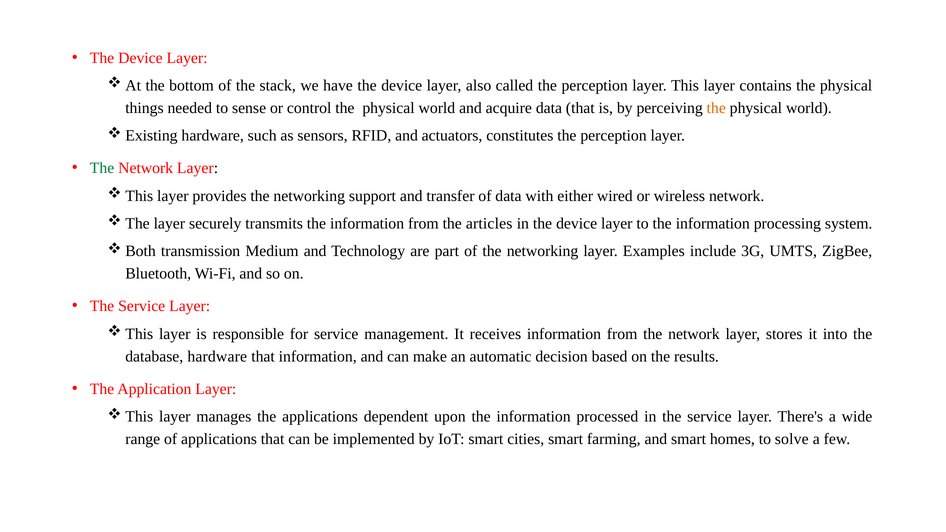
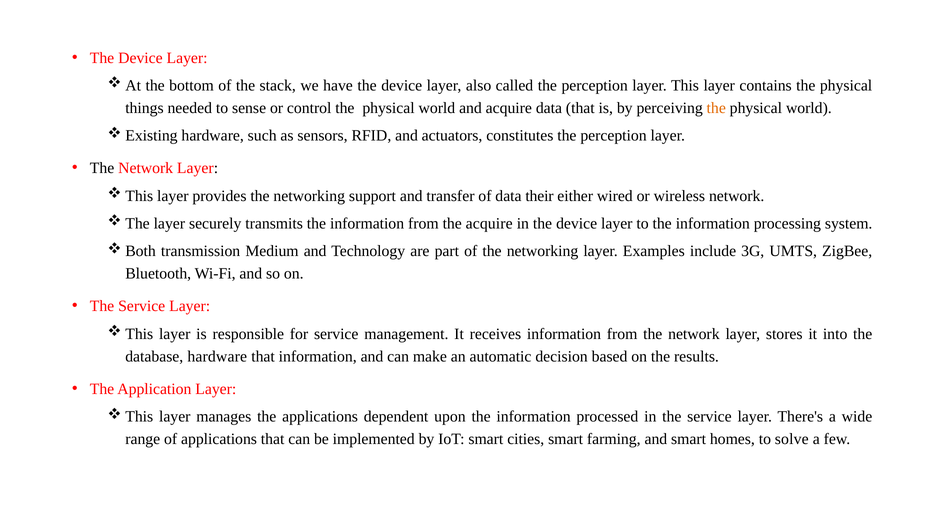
The at (102, 168) colour: green -> black
with: with -> their
the articles: articles -> acquire
